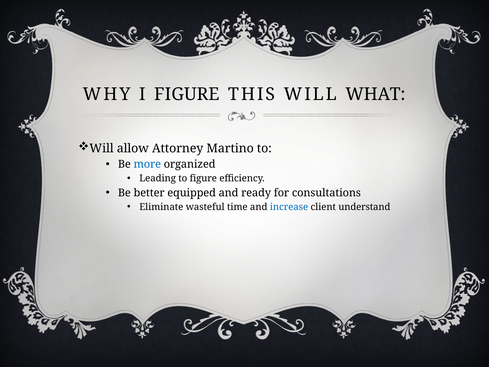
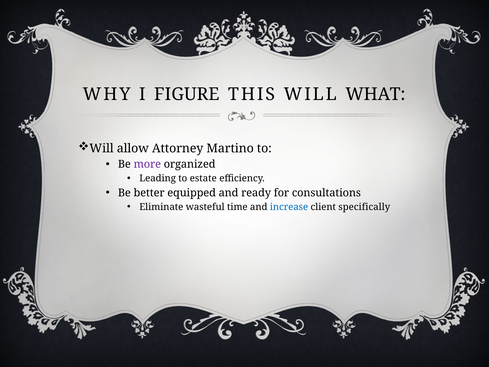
more colour: blue -> purple
to figure: figure -> estate
understand: understand -> specifically
